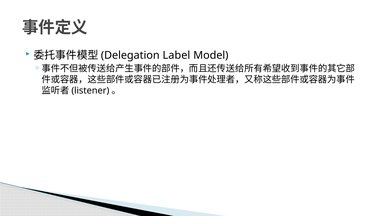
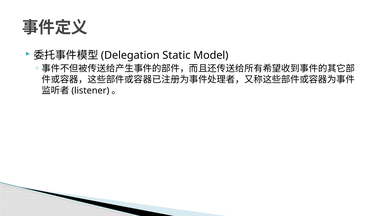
Label: Label -> Static
